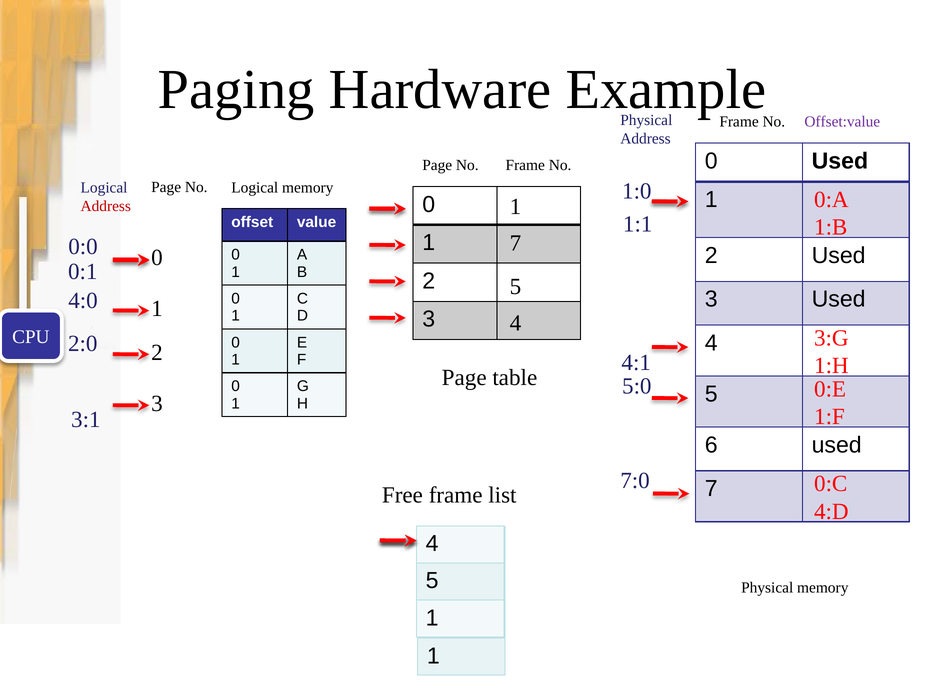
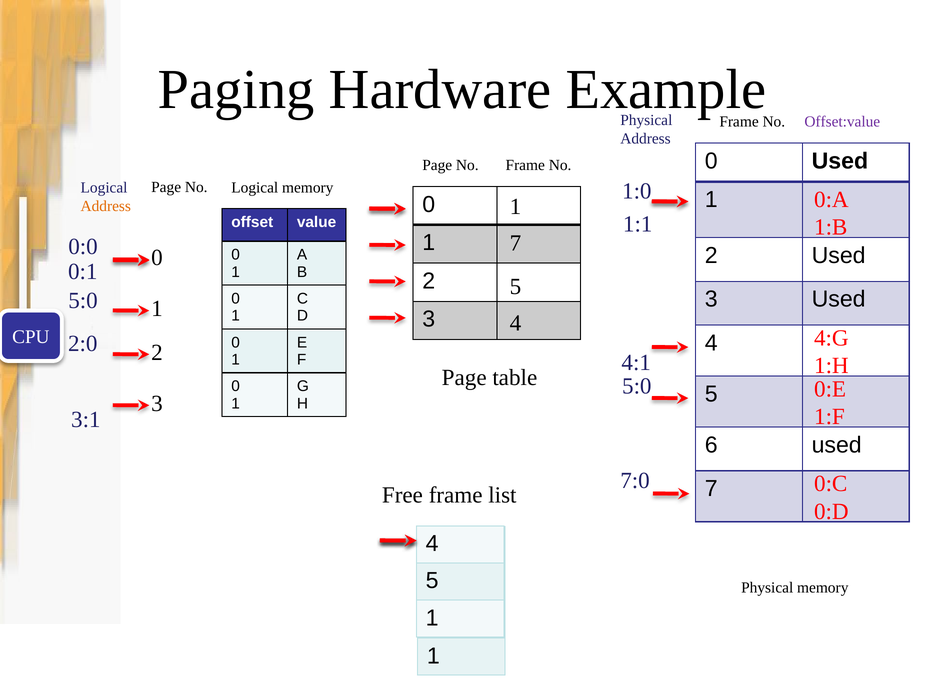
Address at (106, 206) colour: red -> orange
4:0 at (83, 300): 4:0 -> 5:0
3:G: 3:G -> 4:G
4:D: 4:D -> 0:D
